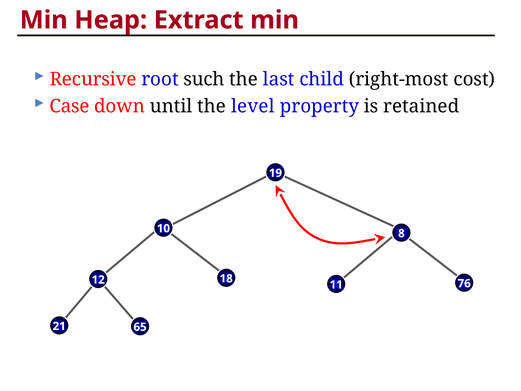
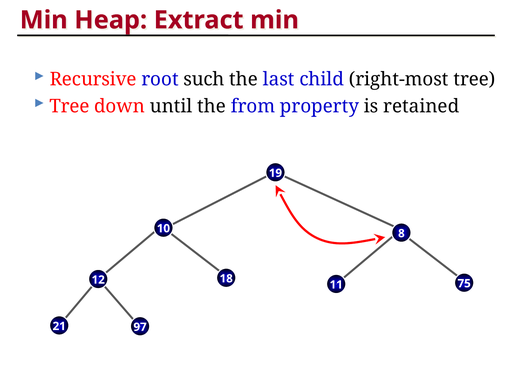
right-most cost: cost -> tree
Case at (70, 106): Case -> Tree
level: level -> from
76: 76 -> 75
65: 65 -> 97
